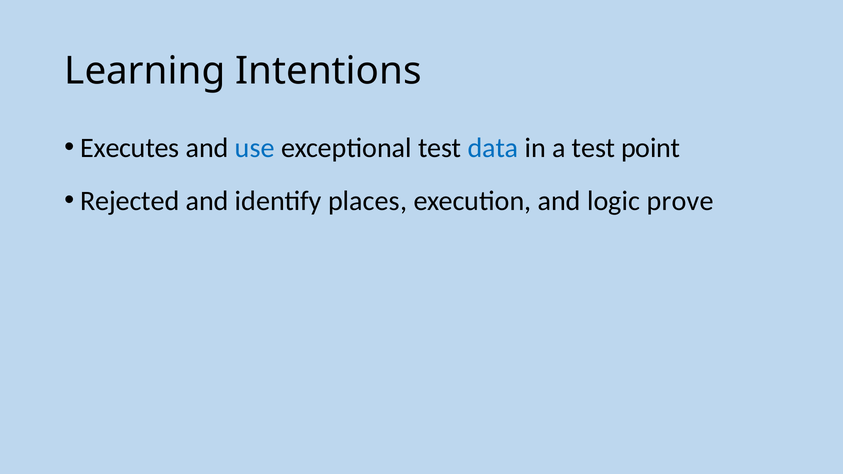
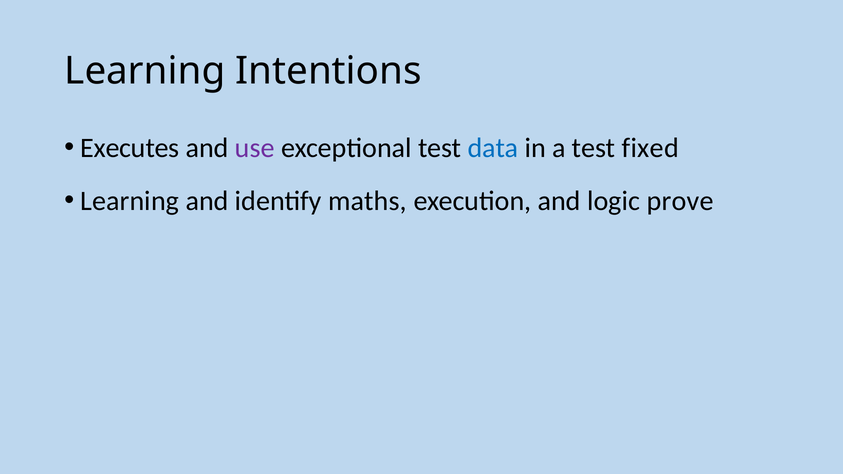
use colour: blue -> purple
point: point -> fixed
Rejected at (130, 201): Rejected -> Learning
places: places -> maths
